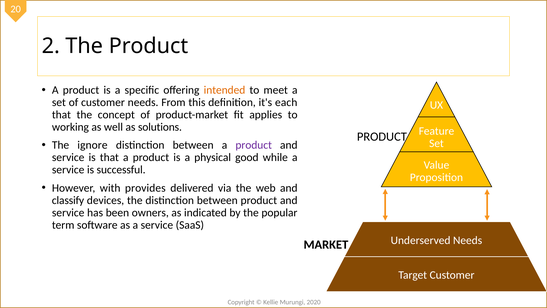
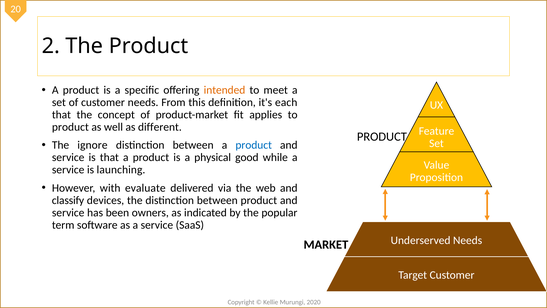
working at (70, 127): working -> product
solutions: solutions -> different
product at (254, 145) colour: purple -> blue
successful: successful -> launching
provides: provides -> evaluate
